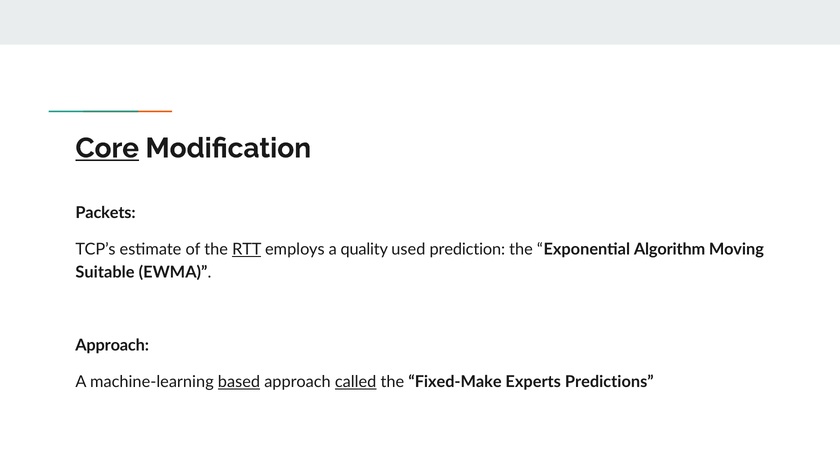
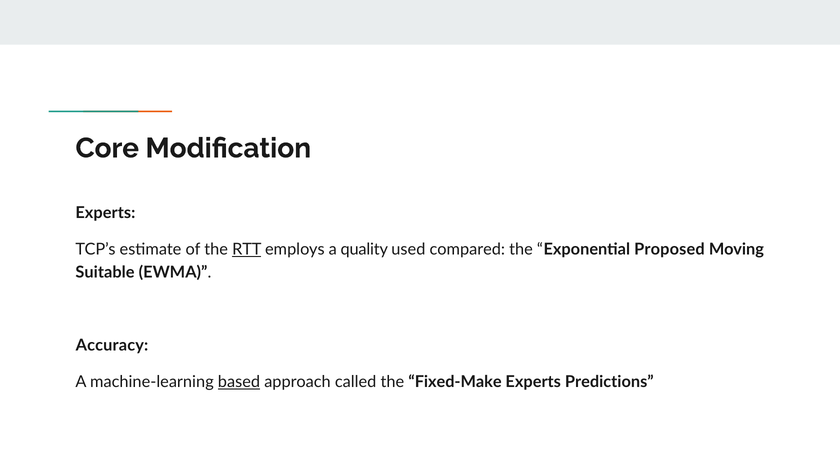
Core underline: present -> none
Packets at (105, 213): Packets -> Experts
prediction: prediction -> compared
Algorithm: Algorithm -> Proposed
Approach at (112, 346): Approach -> Accuracy
called underline: present -> none
